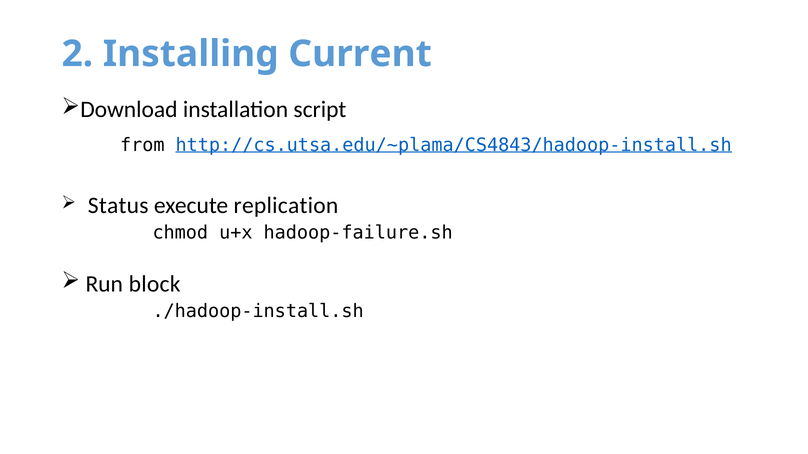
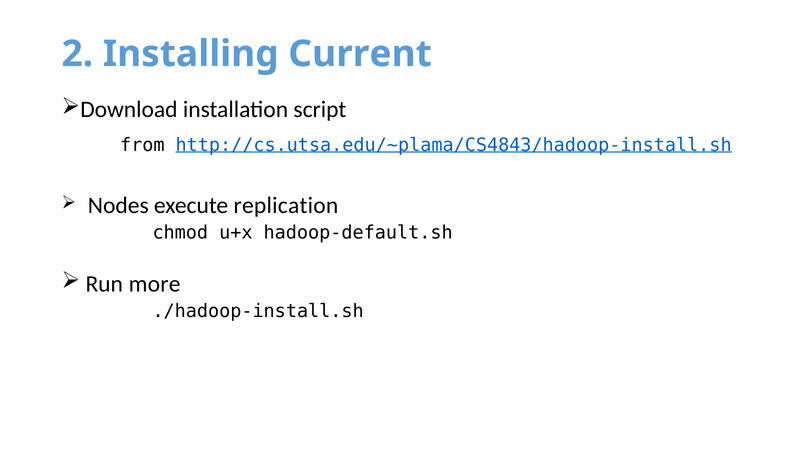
Status: Status -> Nodes
hadoop-failure.sh: hadoop-failure.sh -> hadoop-default.sh
block: block -> more
